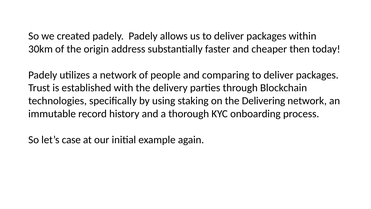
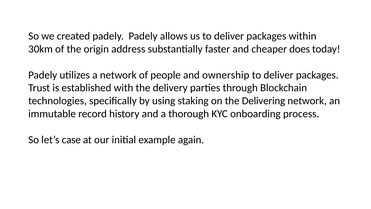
then: then -> does
comparing: comparing -> ownership
